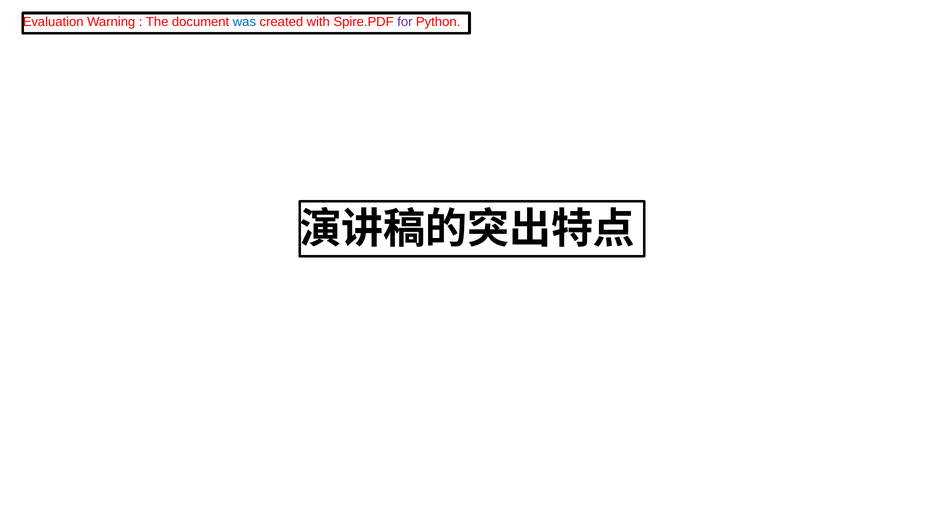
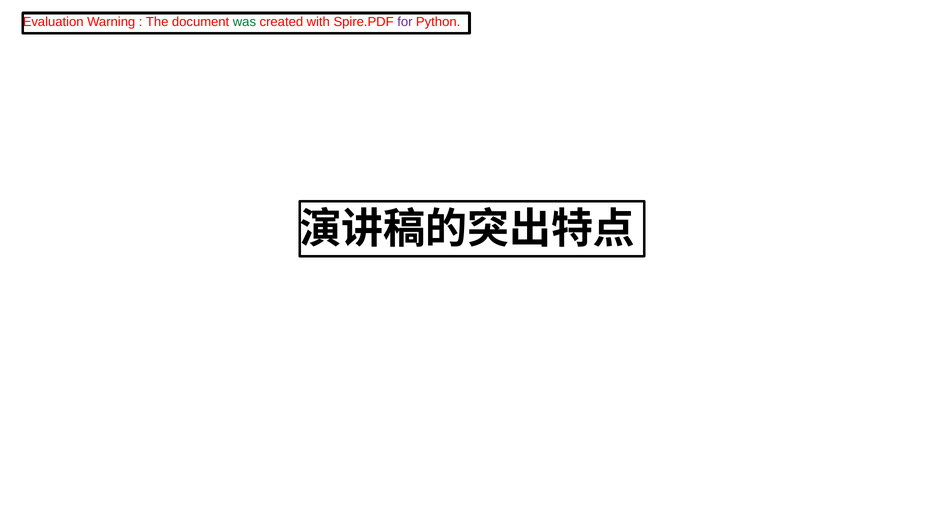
was colour: blue -> green
